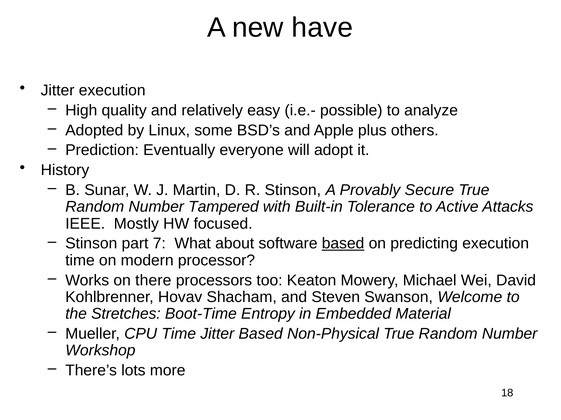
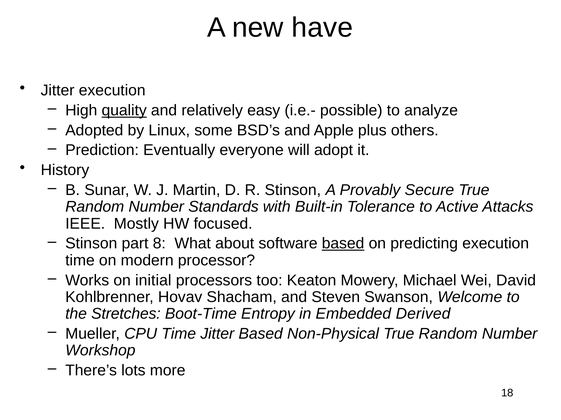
quality underline: none -> present
Tampered: Tampered -> Standards
7: 7 -> 8
there: there -> initial
Material: Material -> Derived
